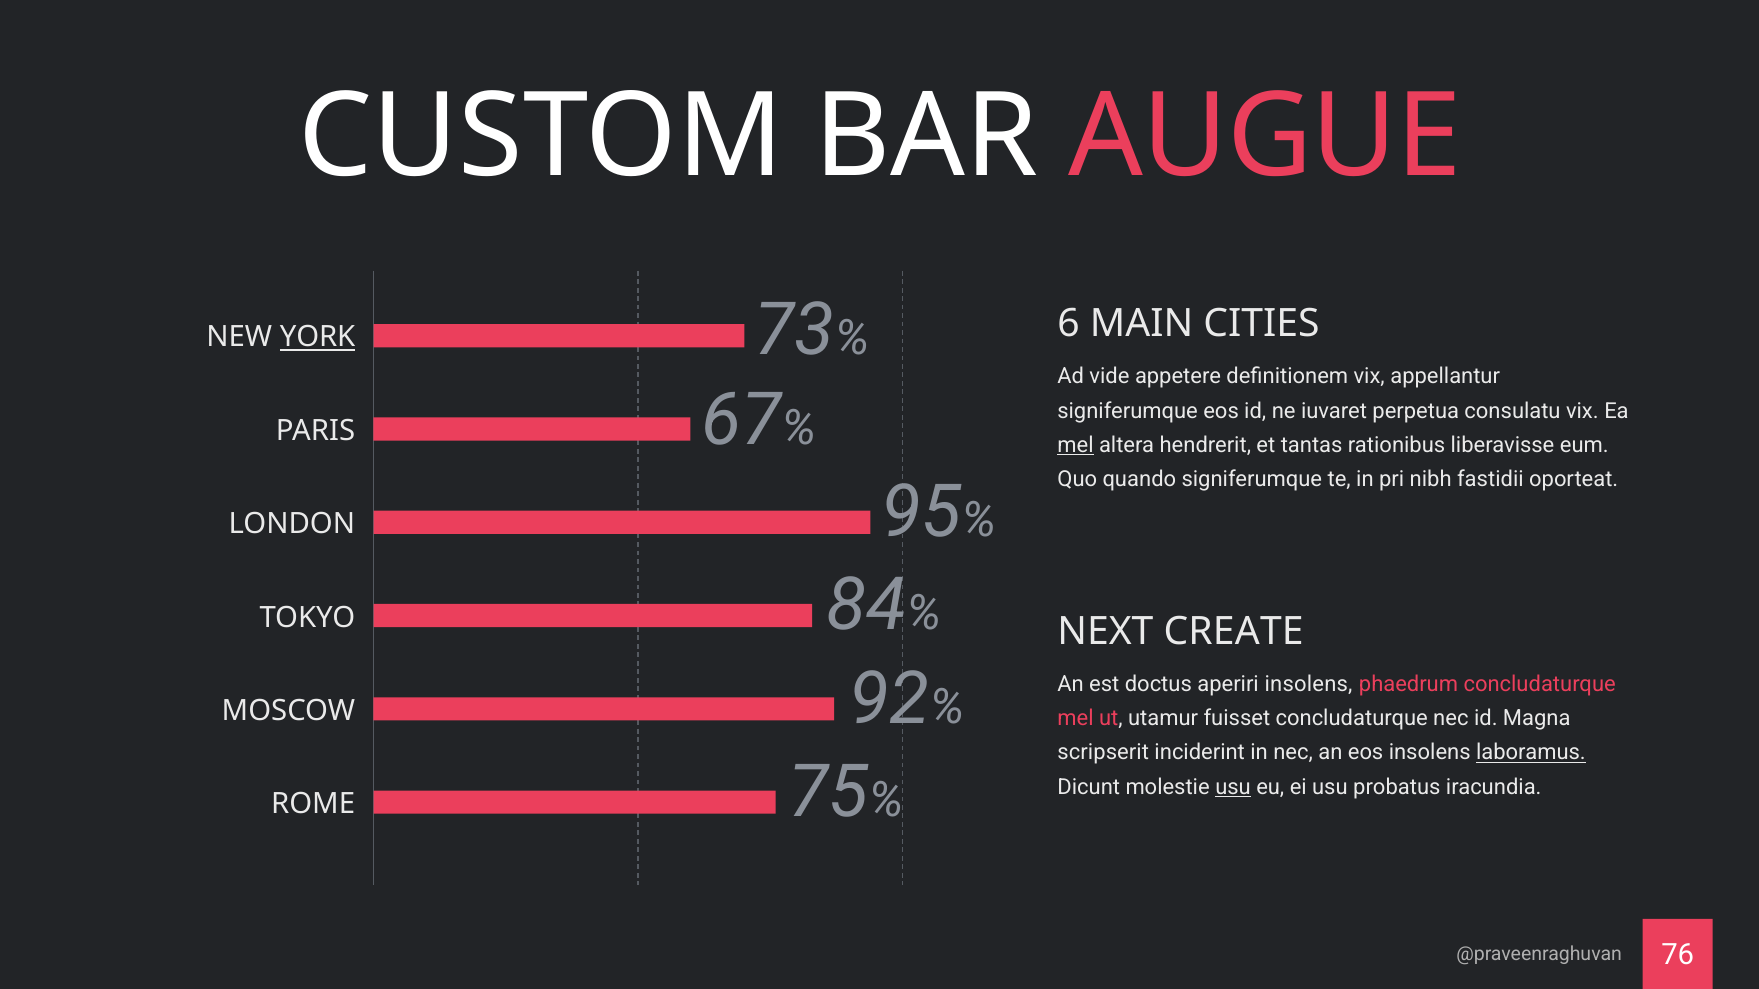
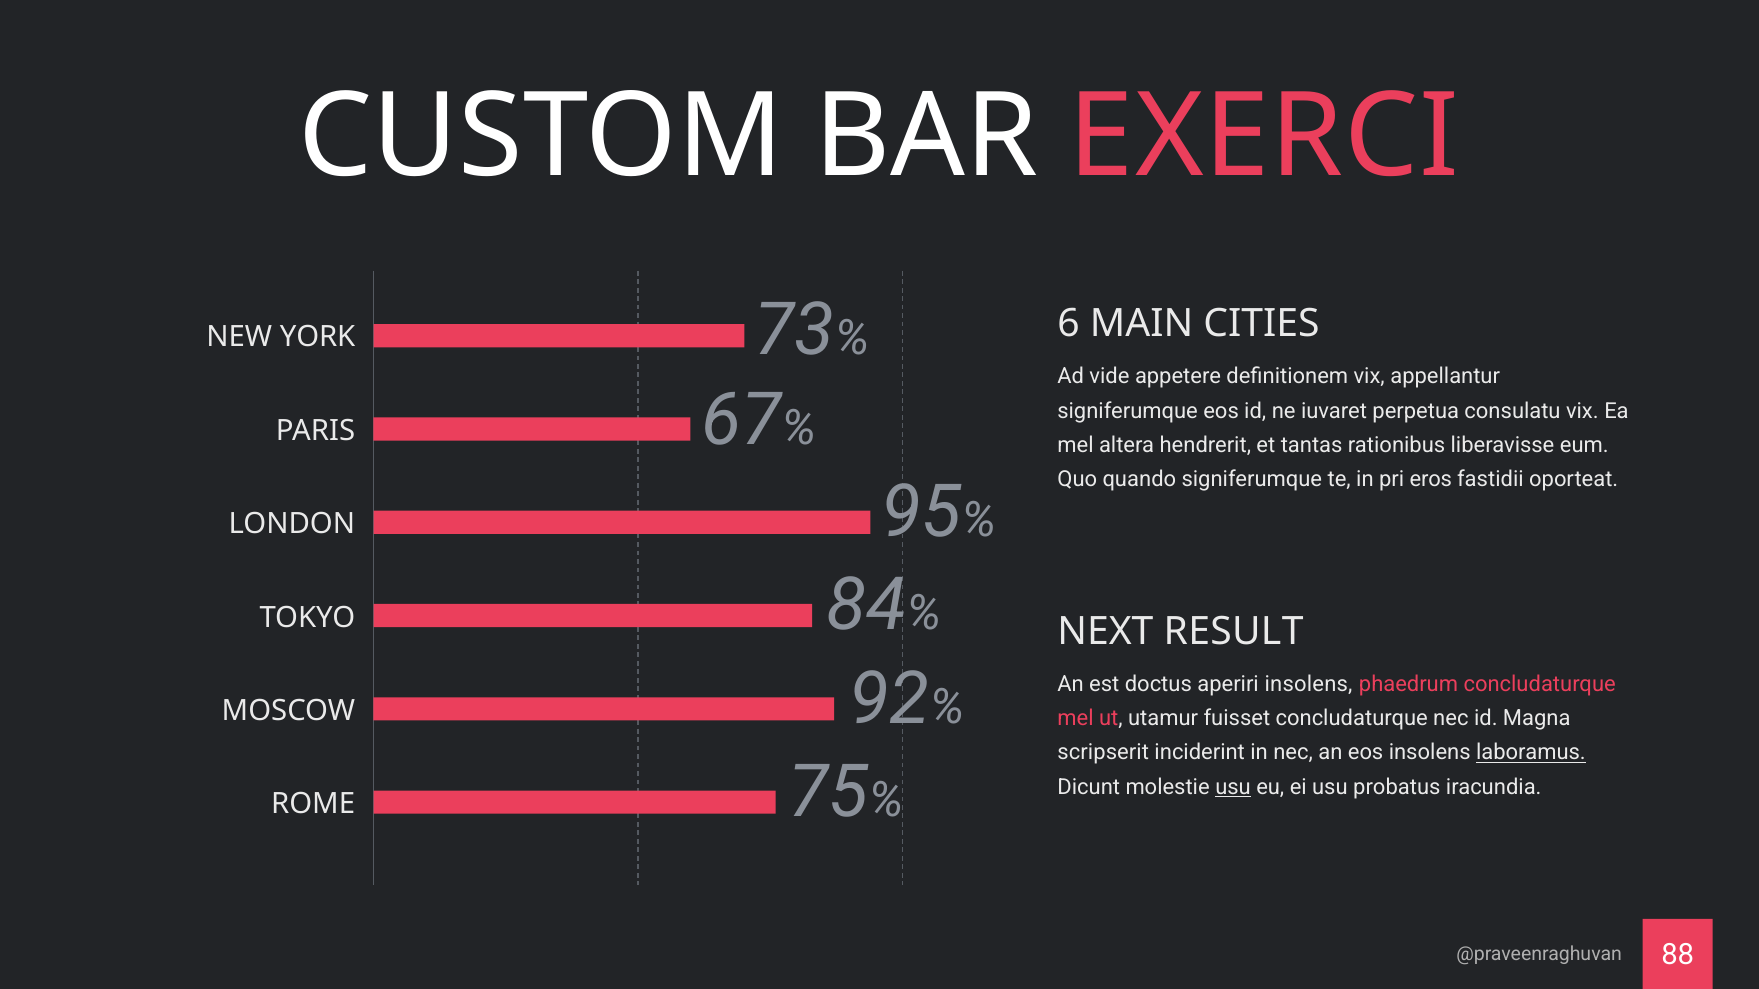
AUGUE: AUGUE -> EXERCI
YORK underline: present -> none
mel at (1076, 445) underline: present -> none
nibh: nibh -> eros
CREATE: CREATE -> RESULT
76: 76 -> 88
